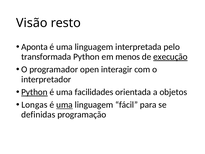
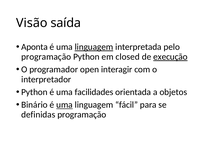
resto: resto -> saída
linguagem at (94, 47) underline: none -> present
transformada at (46, 57): transformada -> programação
menos: menos -> closed
Python at (34, 92) underline: present -> none
Longas: Longas -> Binário
